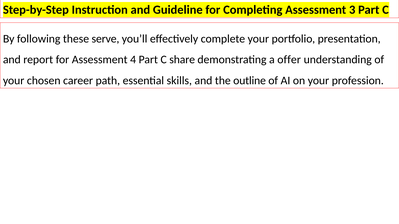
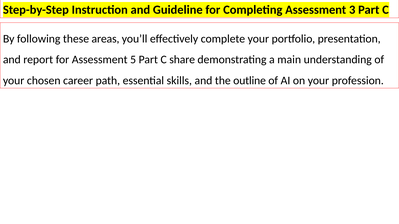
serve: serve -> areas
4: 4 -> 5
offer: offer -> main
